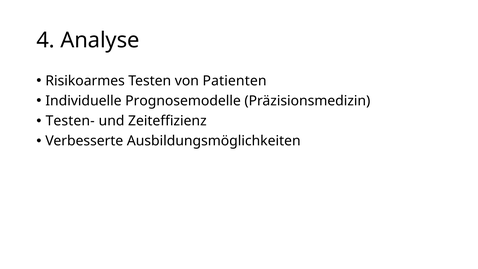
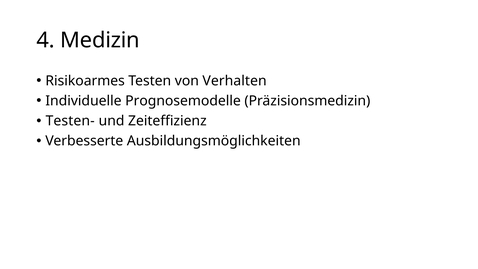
Analyse: Analyse -> Medizin
Patienten: Patienten -> Verhalten
